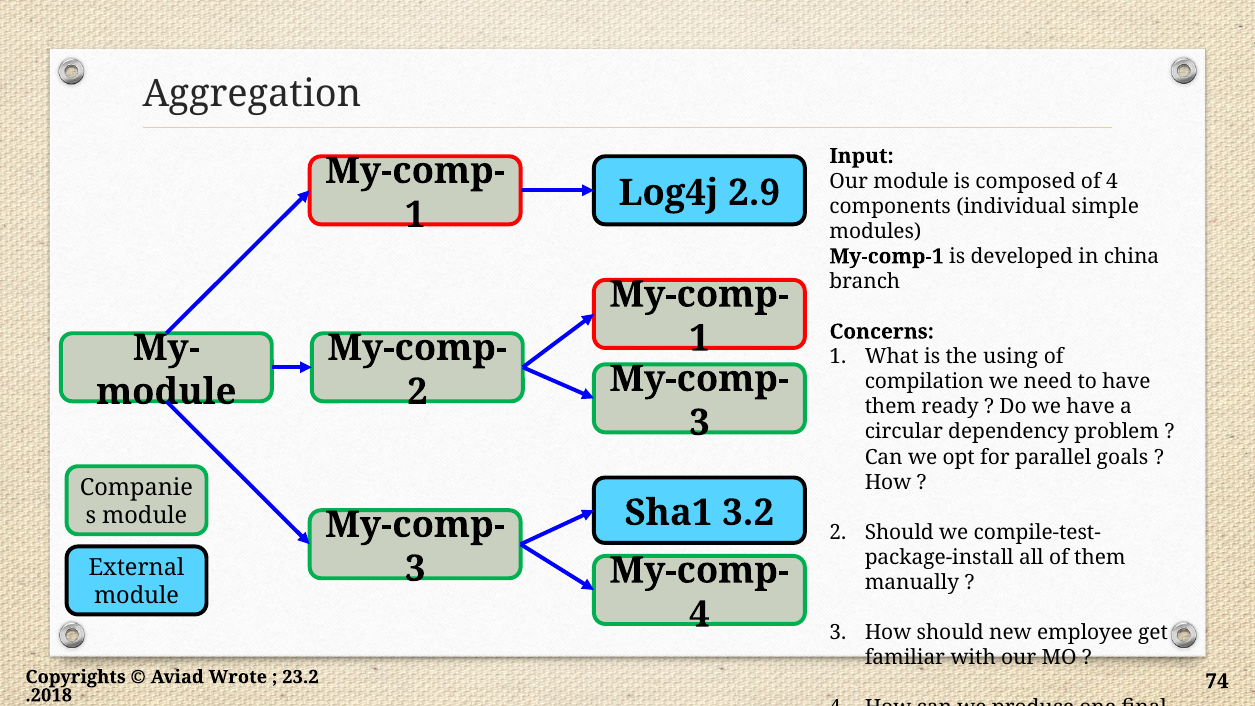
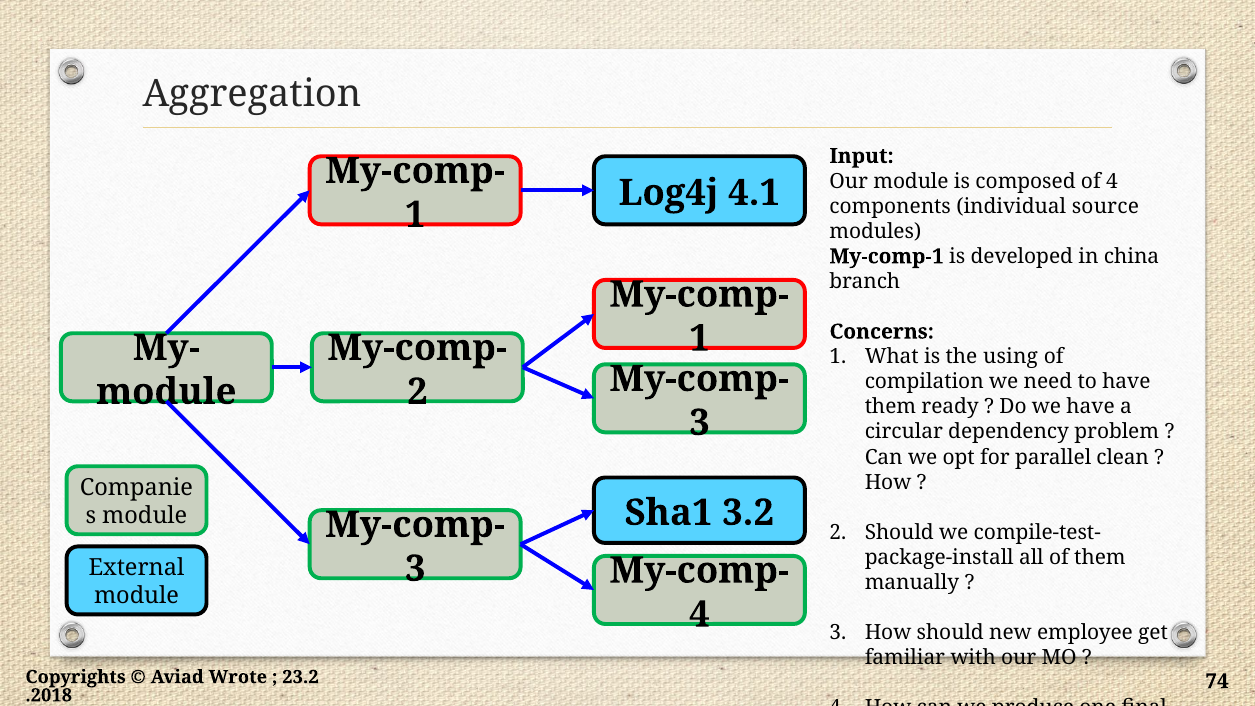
2.9: 2.9 -> 4.1
simple: simple -> source
goals: goals -> clean
